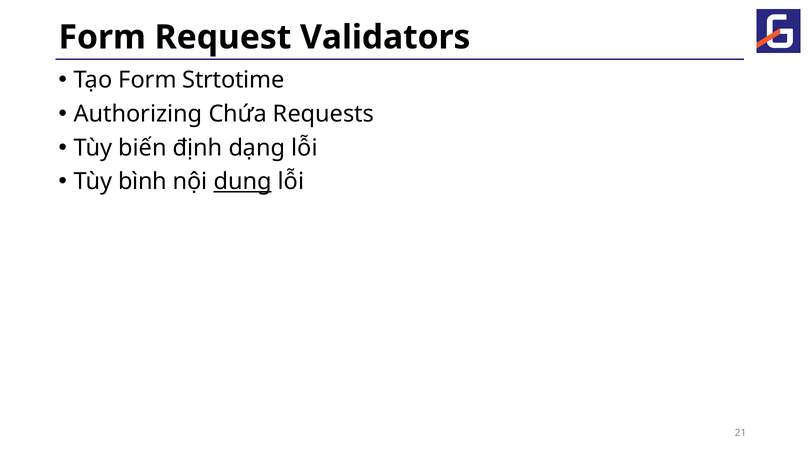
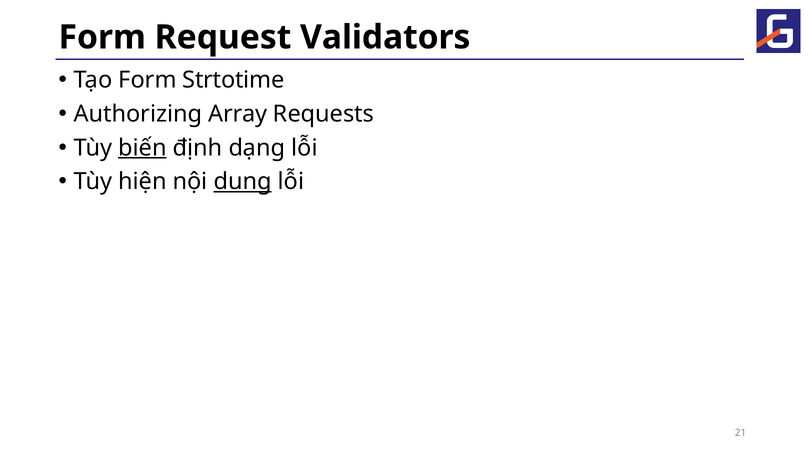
Chứa: Chứa -> Array
biến underline: none -> present
bình: bình -> hiện
